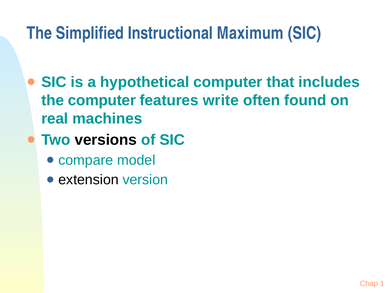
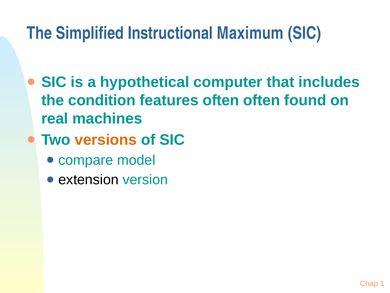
the computer: computer -> condition
features write: write -> often
versions colour: black -> orange
